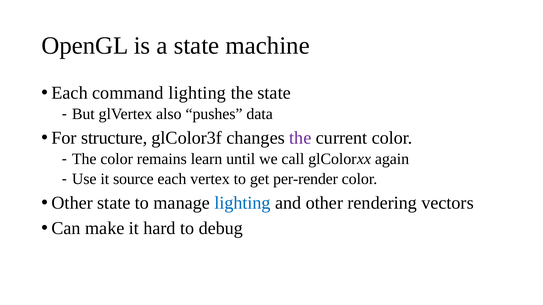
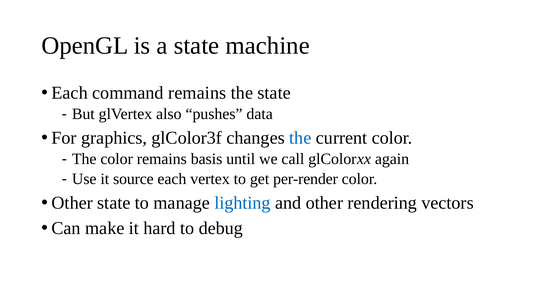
command lighting: lighting -> remains
structure: structure -> graphics
the at (300, 138) colour: purple -> blue
learn: learn -> basis
